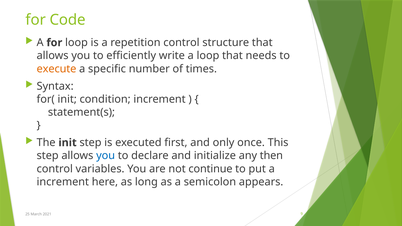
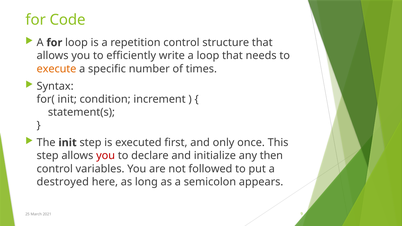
you at (106, 156) colour: blue -> red
continue: continue -> followed
increment at (63, 182): increment -> destroyed
